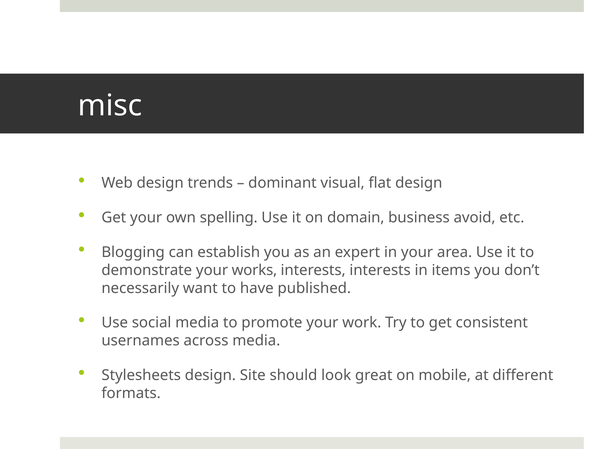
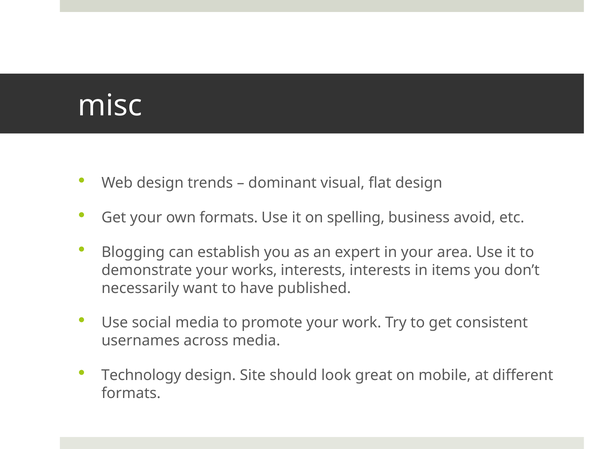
own spelling: spelling -> formats
domain: domain -> spelling
Stylesheets: Stylesheets -> Technology
